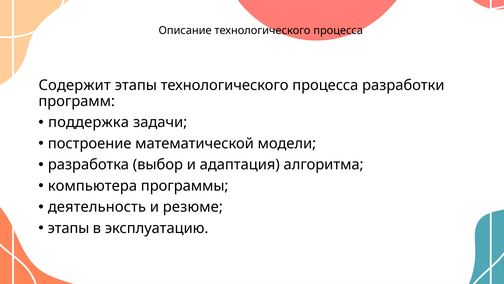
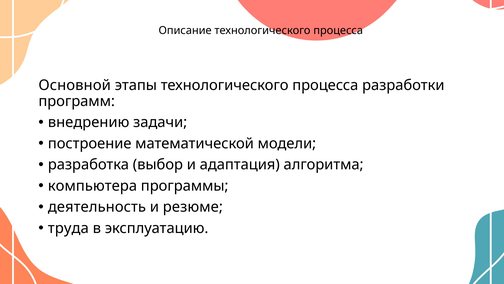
Содержит: Содержит -> Основной
поддержка: поддержка -> внедрению
этапы at (68, 228): этапы -> труда
